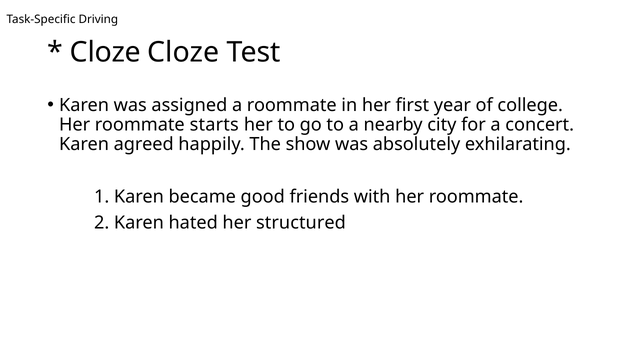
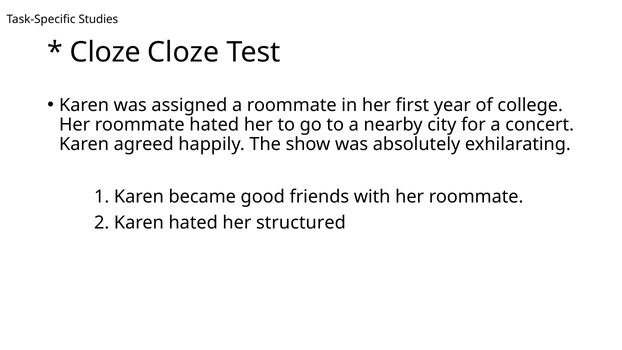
Driving: Driving -> Studies
roommate starts: starts -> hated
